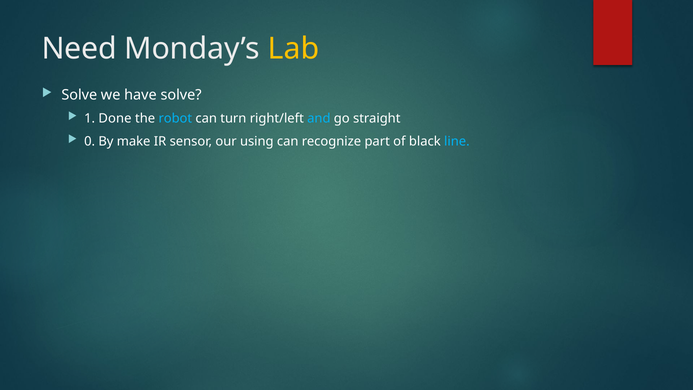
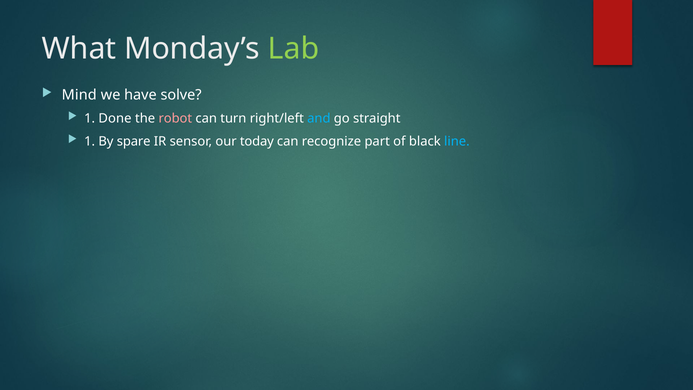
Need: Need -> What
Lab colour: yellow -> light green
Solve at (79, 95): Solve -> Mind
robot colour: light blue -> pink
0 at (90, 141): 0 -> 1
make: make -> spare
using: using -> today
